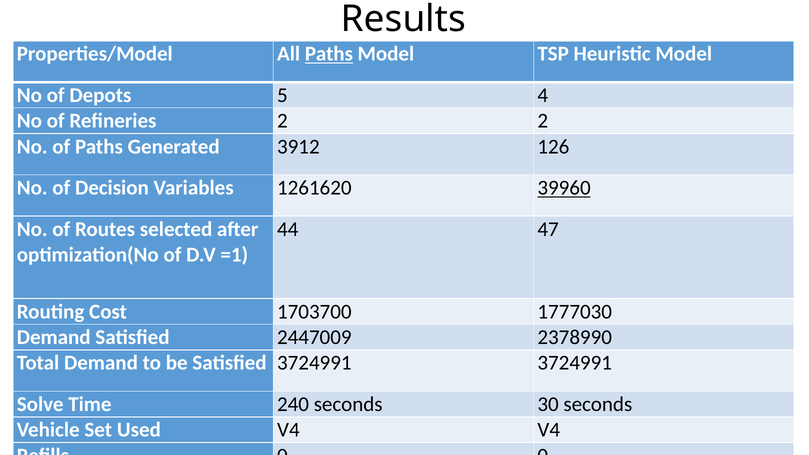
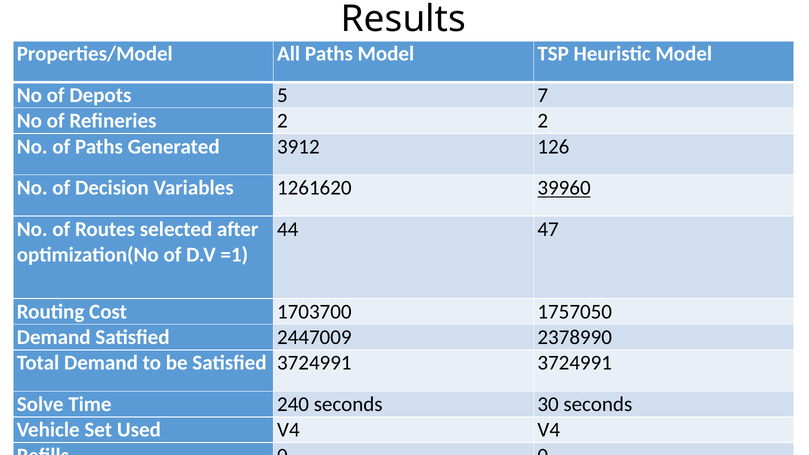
Paths at (329, 54) underline: present -> none
4: 4 -> 7
1777030: 1777030 -> 1757050
